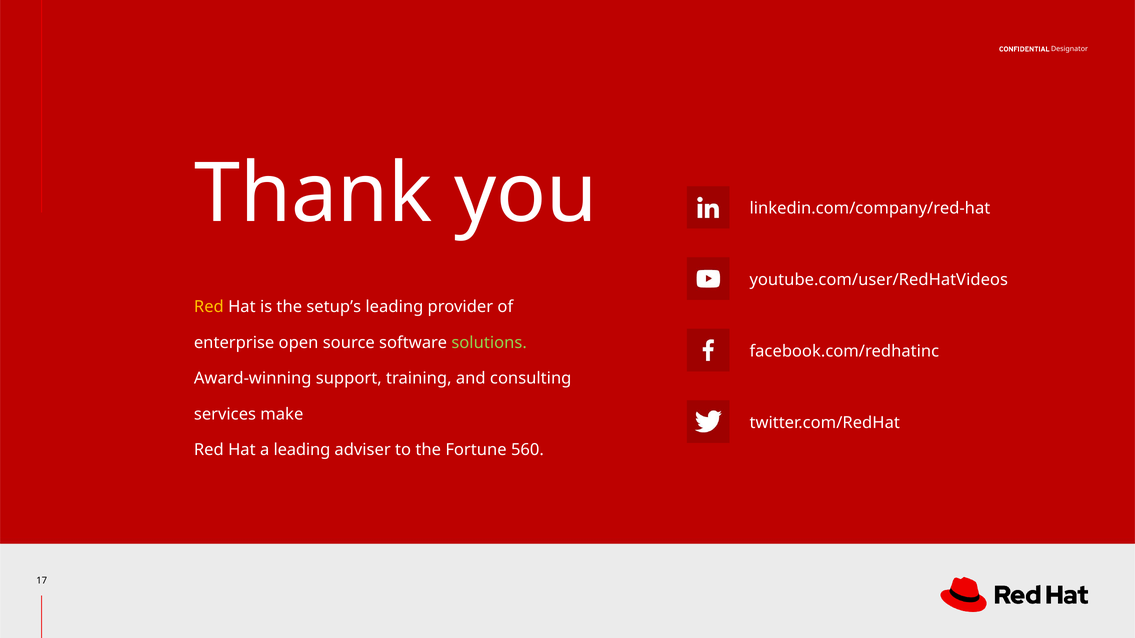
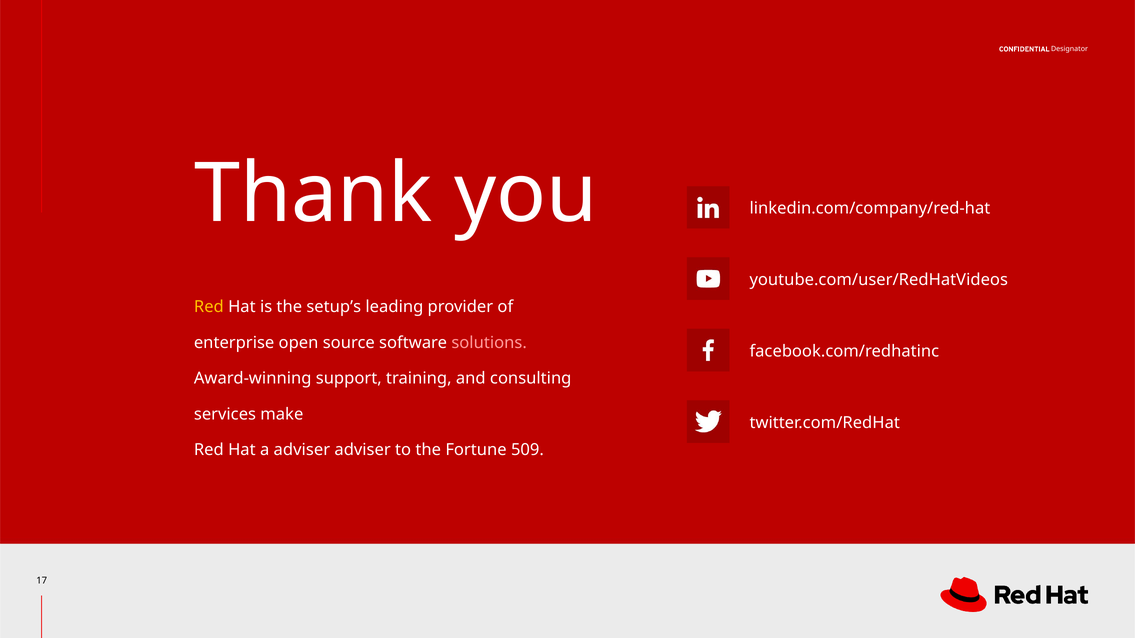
solutions colour: light green -> pink
a leading: leading -> adviser
560: 560 -> 509
